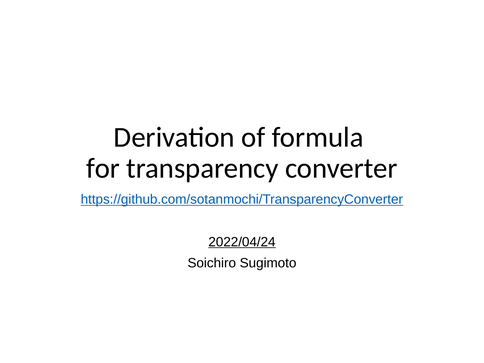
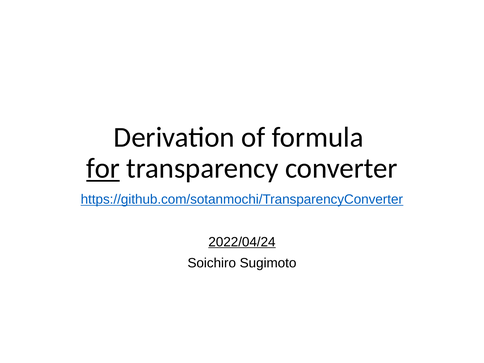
for underline: none -> present
